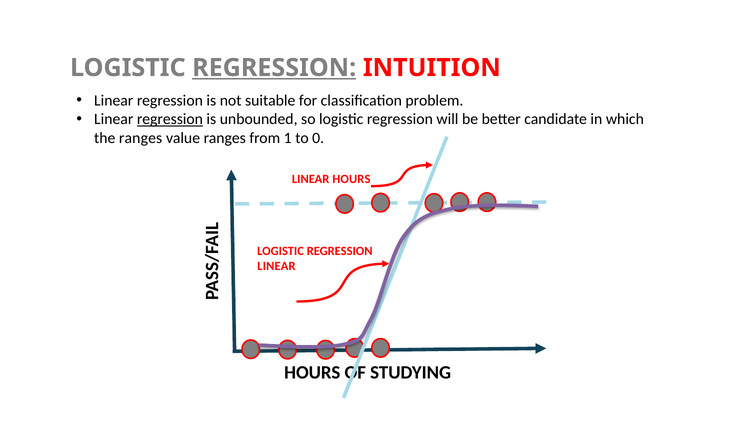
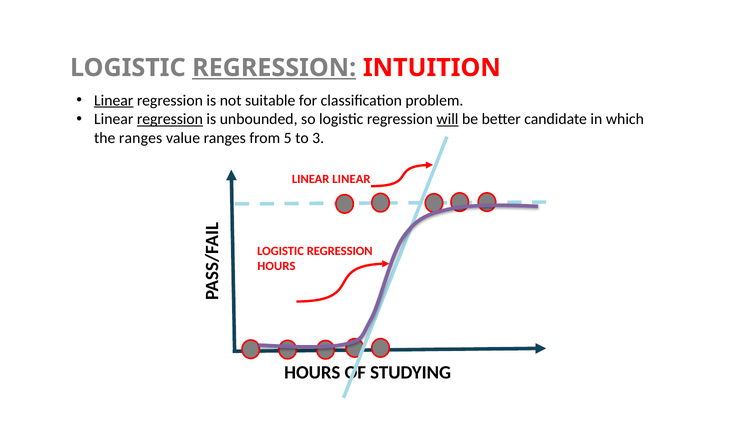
Linear at (114, 100) underline: none -> present
will underline: none -> present
1: 1 -> 5
0: 0 -> 3
LINEAR HOURS: HOURS -> LINEAR
LINEAR at (276, 266): LINEAR -> HOURS
